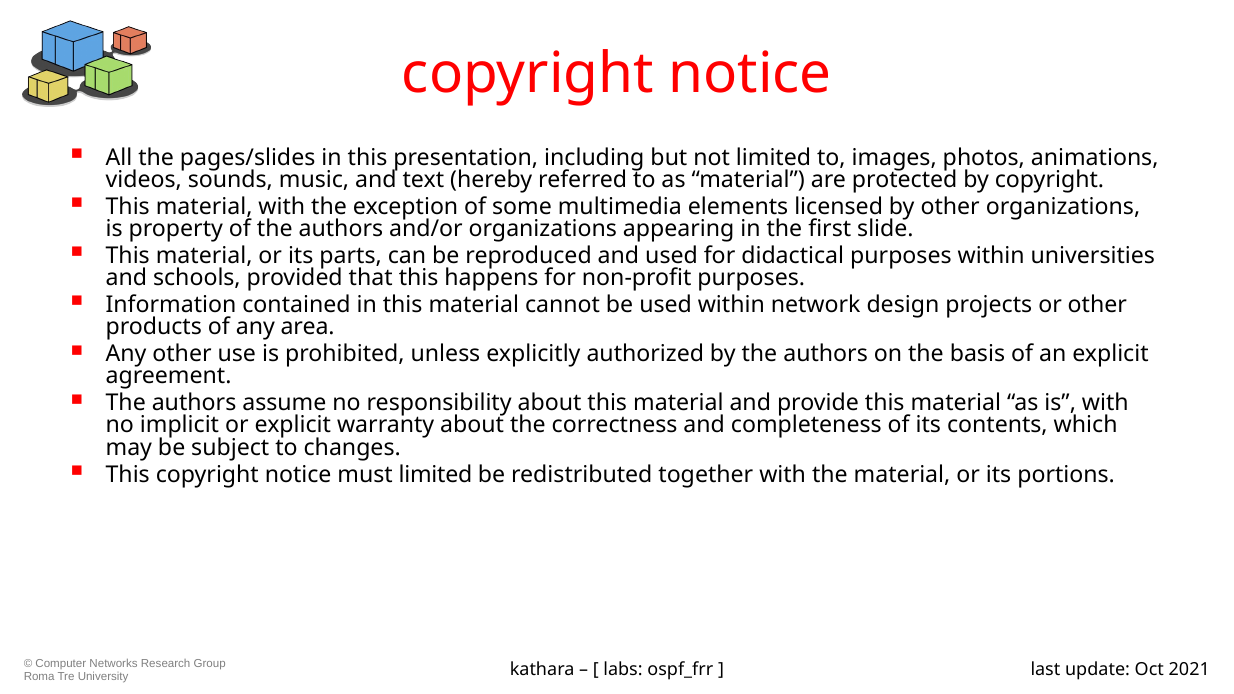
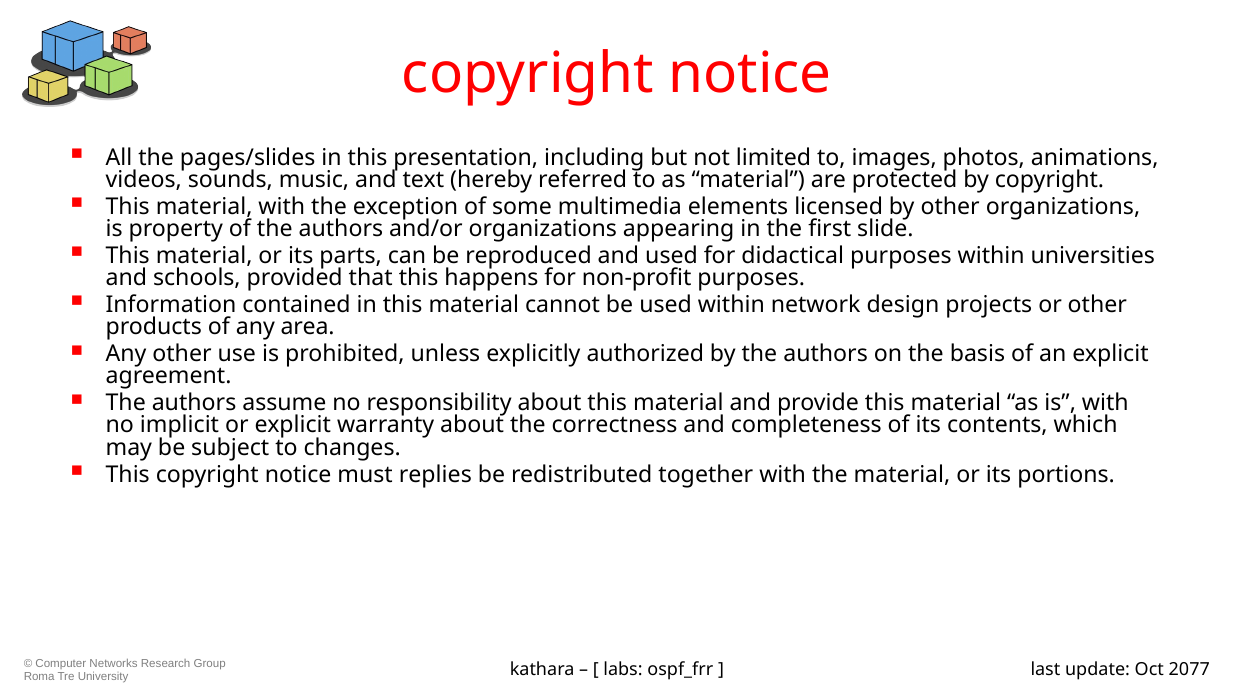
must limited: limited -> replies
2021: 2021 -> 2077
